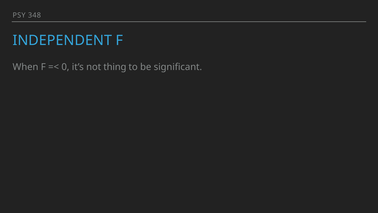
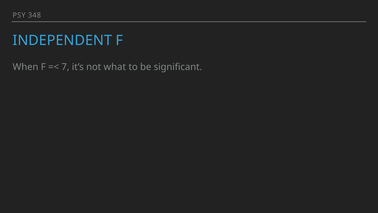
0: 0 -> 7
thing: thing -> what
